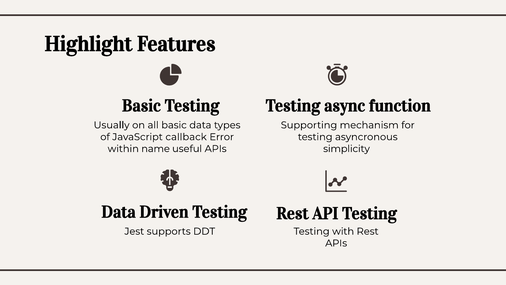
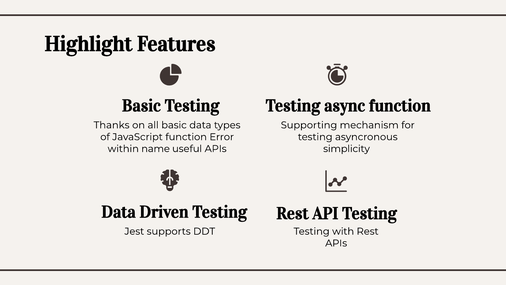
Usually: Usually -> Thanks
JavaScript callback: callback -> function
